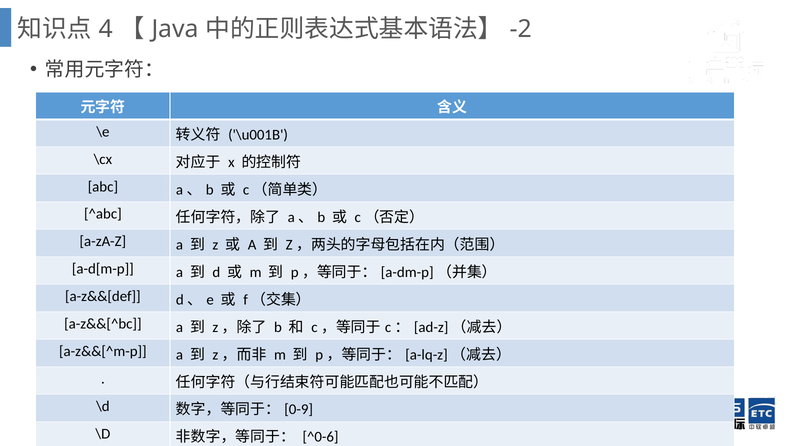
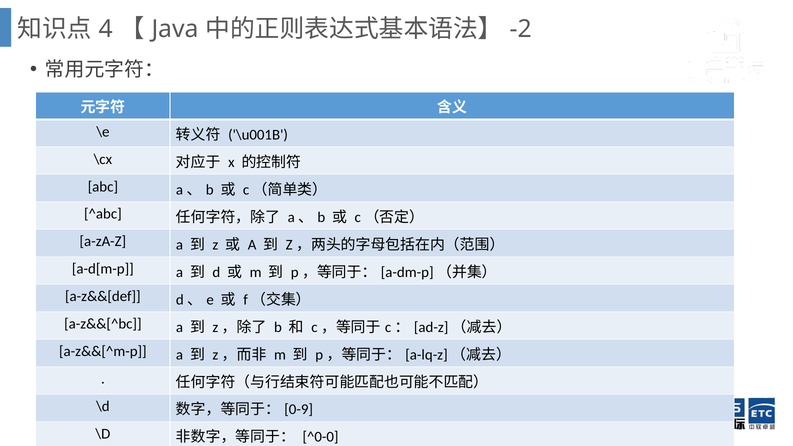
^0-6: ^0-6 -> ^0-0
